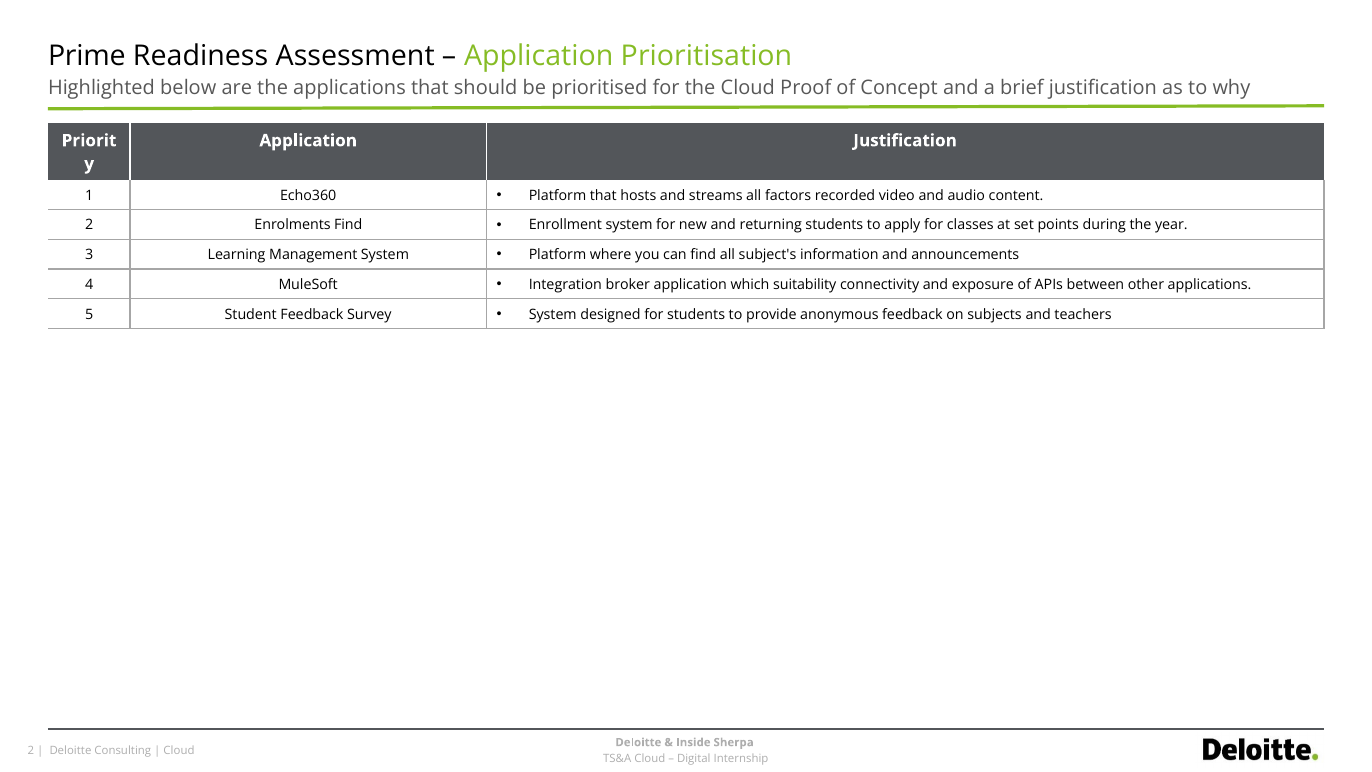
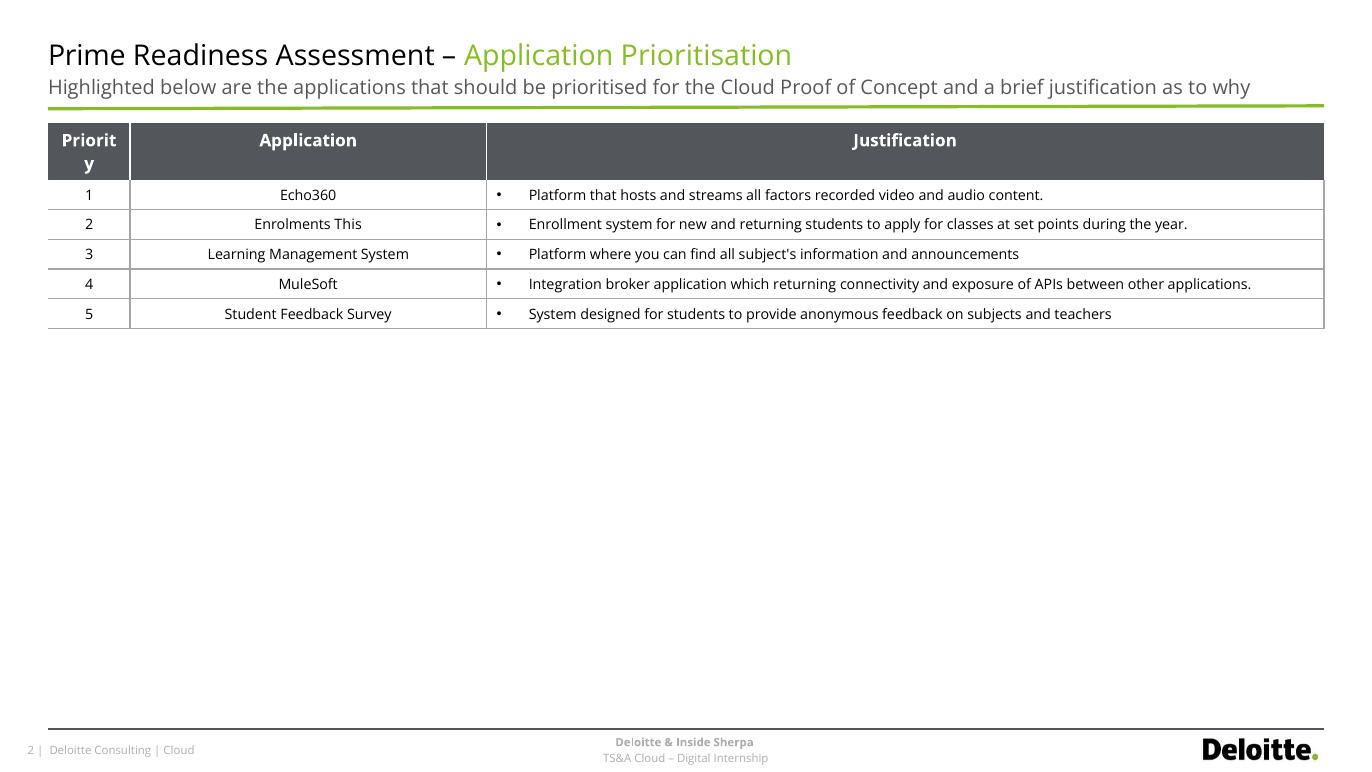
Enrolments Find: Find -> This
which suitability: suitability -> returning
